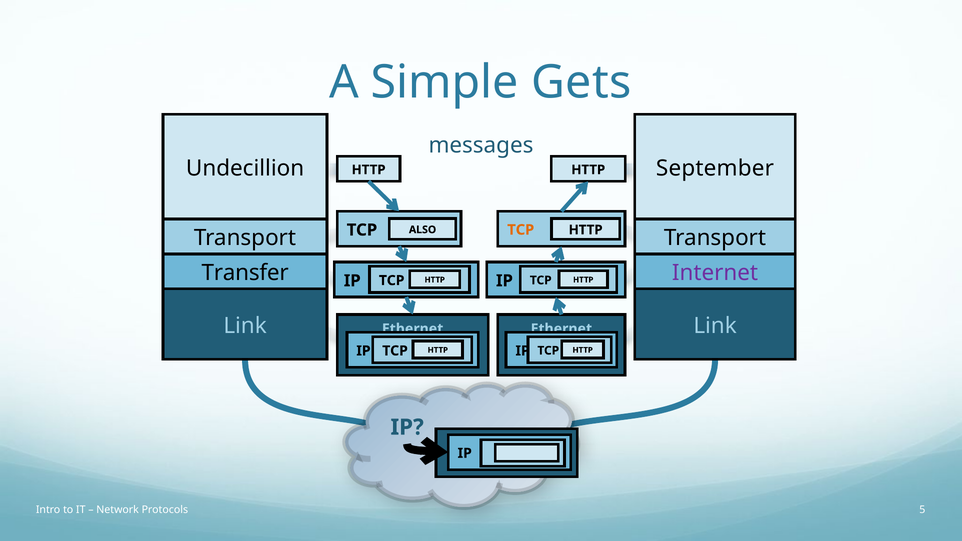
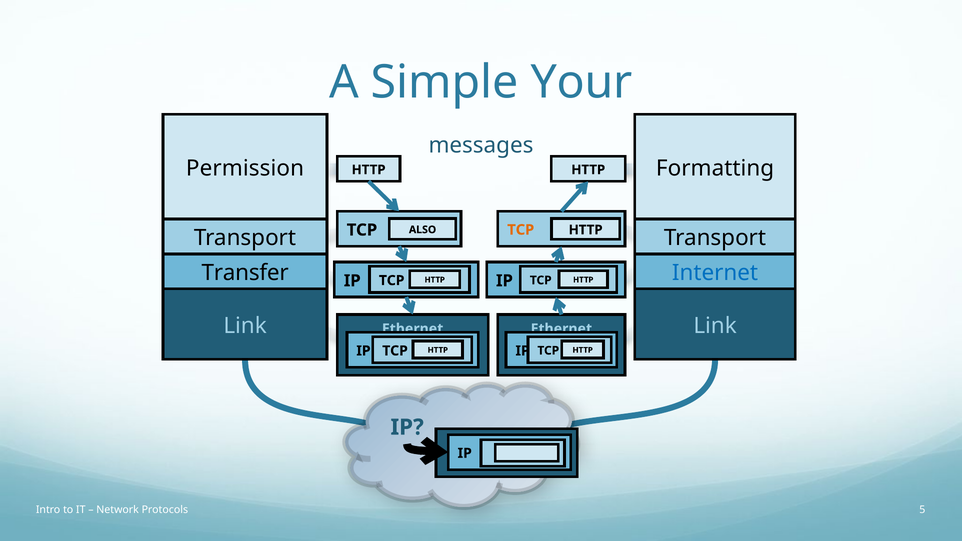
Gets: Gets -> Your
Undecillion: Undecillion -> Permission
September: September -> Formatting
Internet colour: purple -> blue
